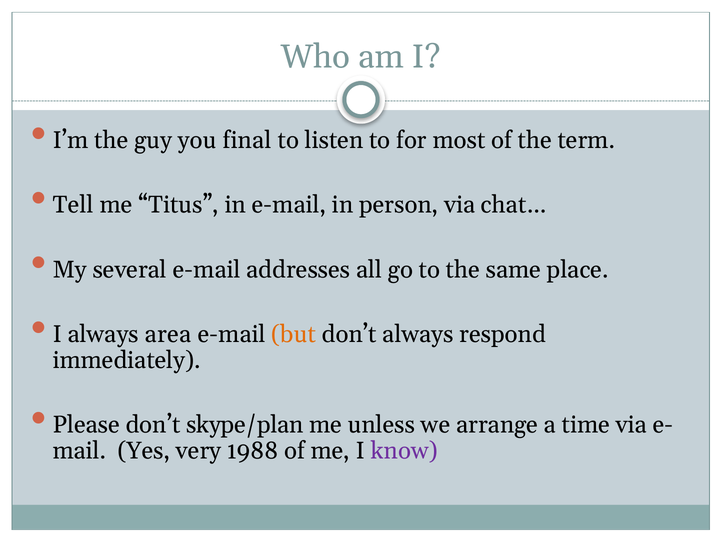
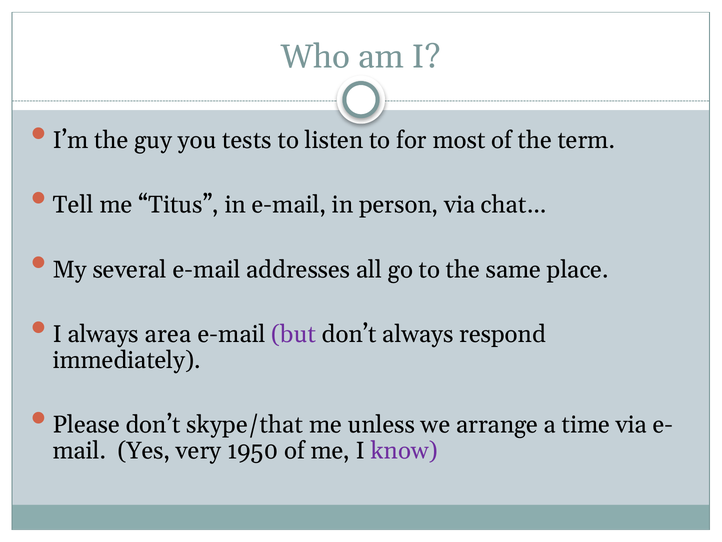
final: final -> tests
but colour: orange -> purple
skype/plan: skype/plan -> skype/that
1988: 1988 -> 1950
